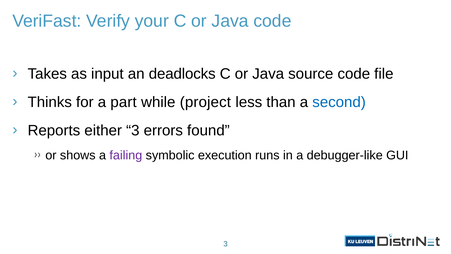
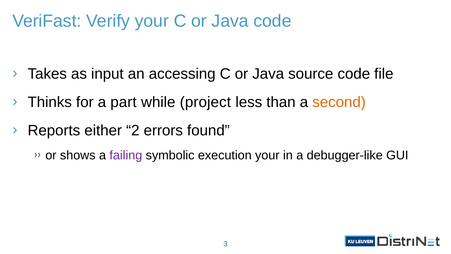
deadlocks: deadlocks -> accessing
second colour: blue -> orange
either 3: 3 -> 2
execution runs: runs -> your
